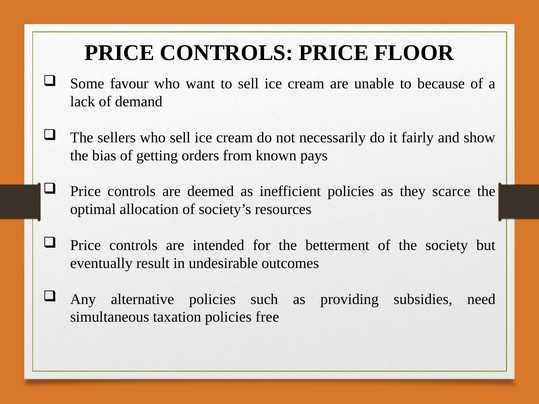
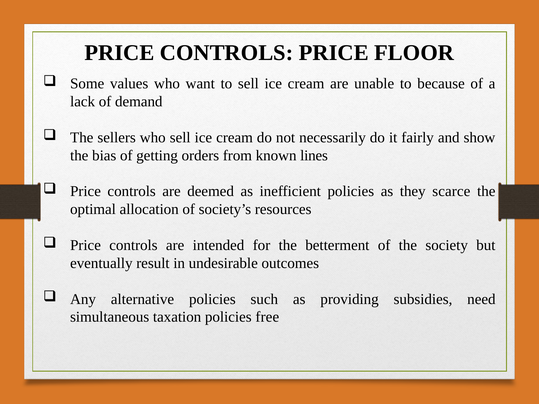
favour: favour -> values
pays: pays -> lines
